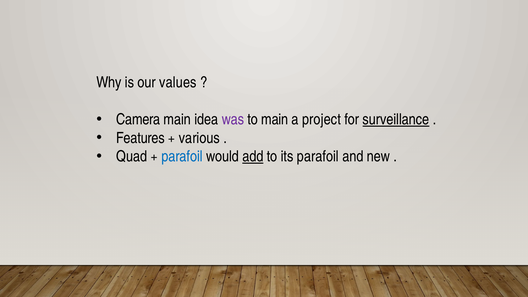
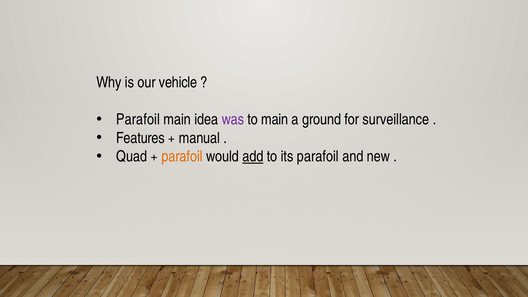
values: values -> vehicle
Camera at (138, 120): Camera -> Parafoil
project: project -> ground
surveillance underline: present -> none
various: various -> manual
parafoil at (182, 157) colour: blue -> orange
